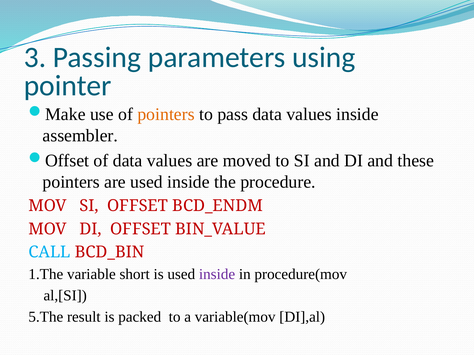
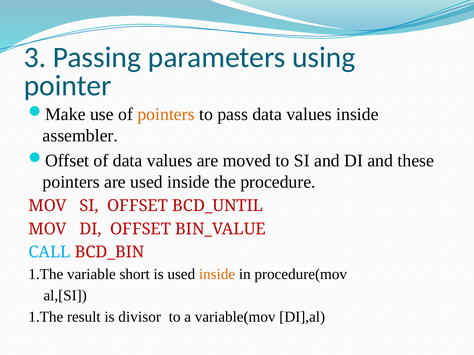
BCD_ENDM: BCD_ENDM -> BCD_UNTIL
inside at (217, 275) colour: purple -> orange
5.The at (46, 317): 5.The -> 1.The
packed: packed -> divisor
